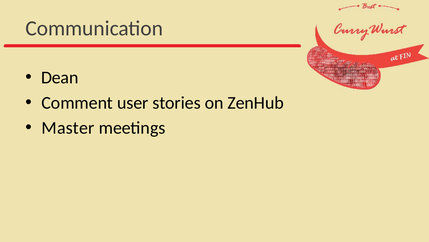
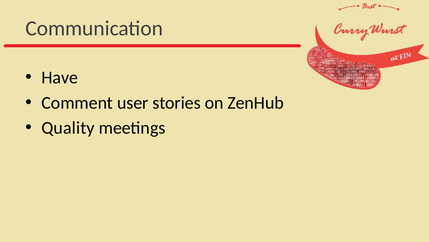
Dean: Dean -> Have
Master: Master -> Quality
